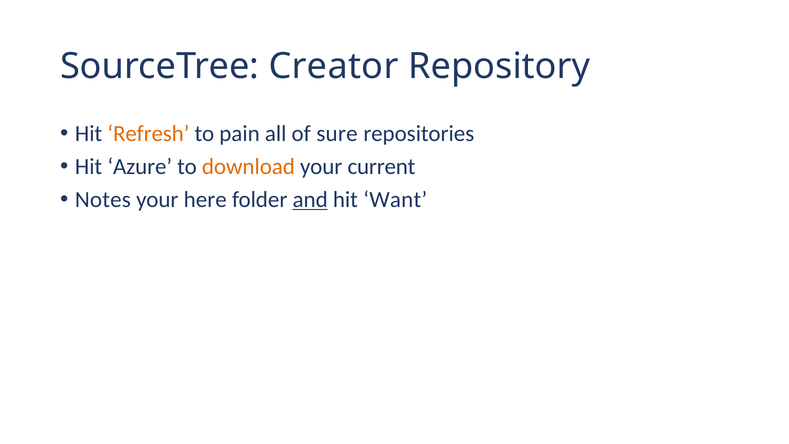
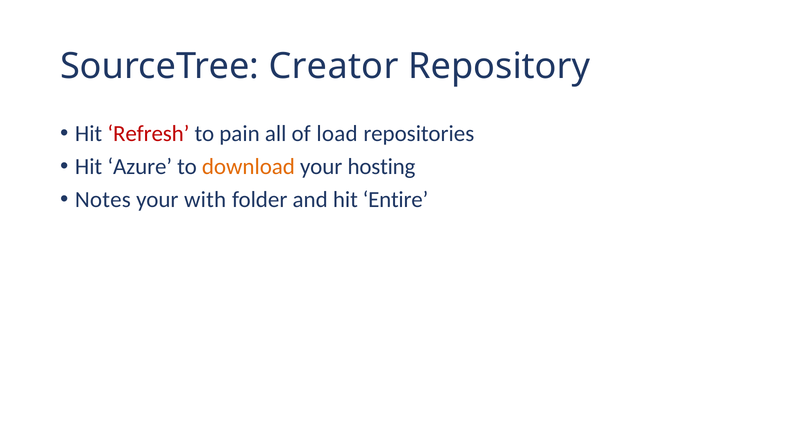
Refresh colour: orange -> red
sure: sure -> load
current: current -> hosting
here: here -> with
and underline: present -> none
Want: Want -> Entire
